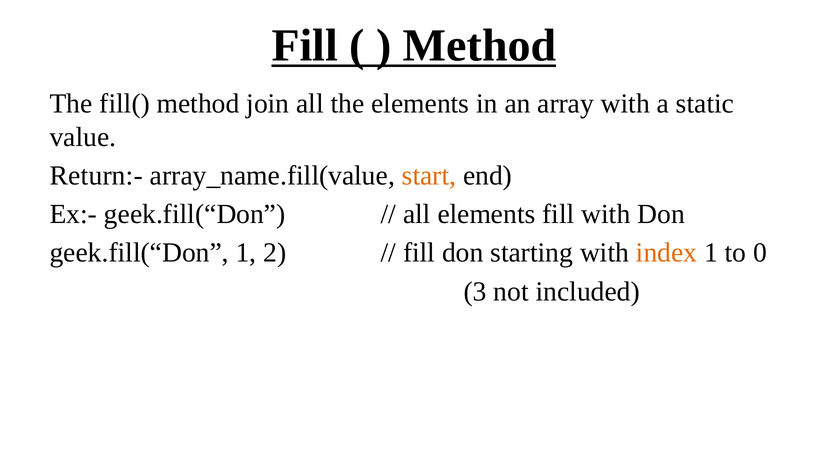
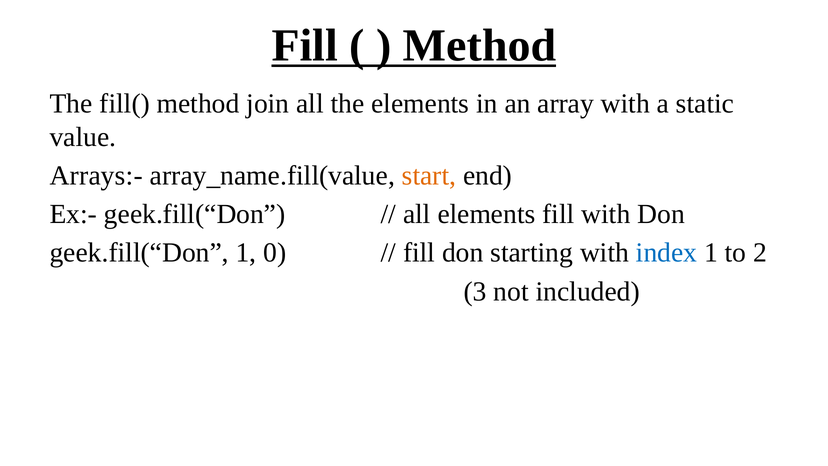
Return:-: Return:- -> Arrays:-
2: 2 -> 0
index colour: orange -> blue
0: 0 -> 2
